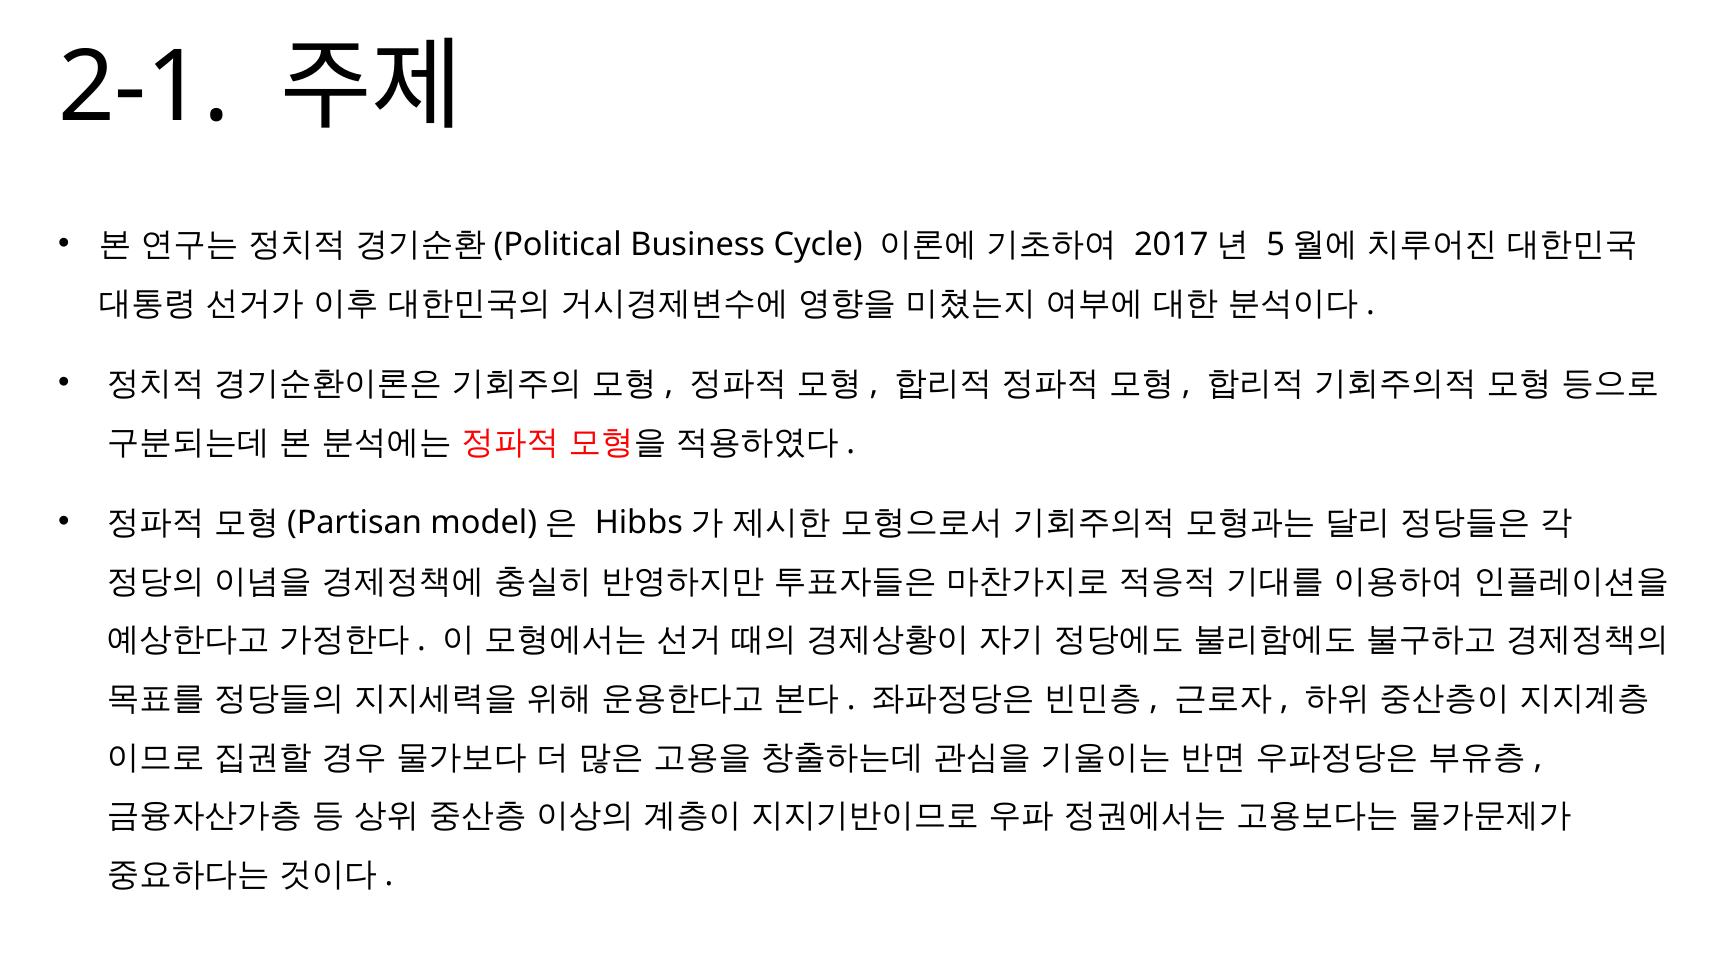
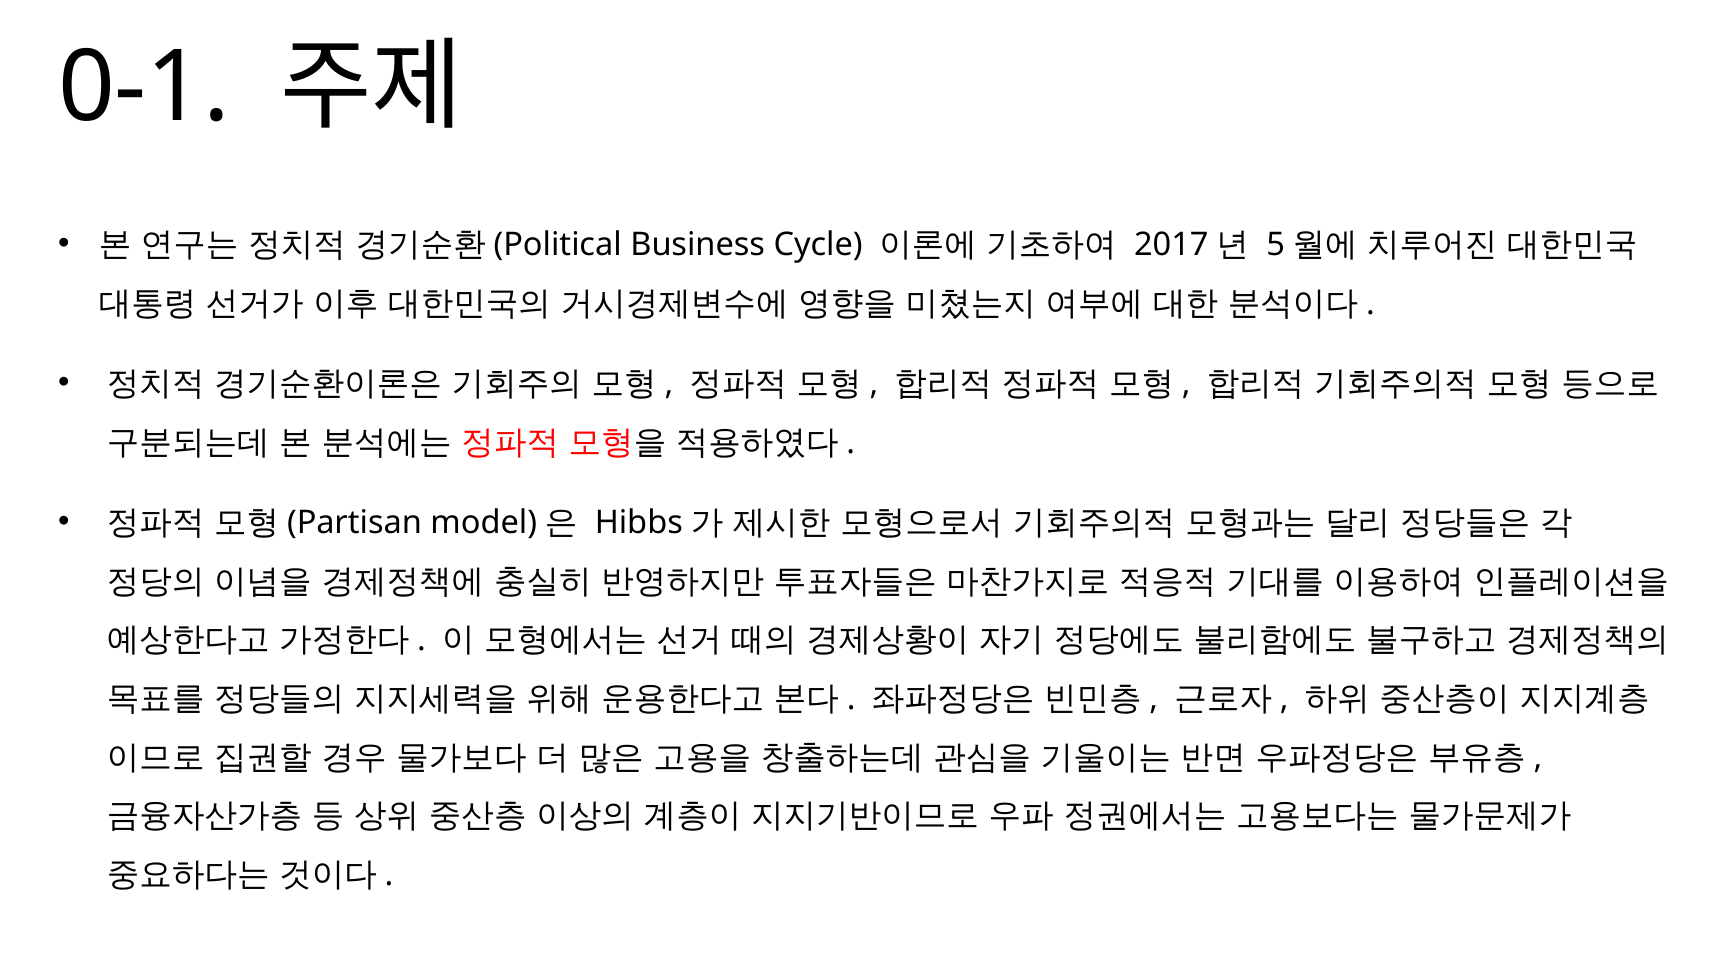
2-1: 2-1 -> 0-1
